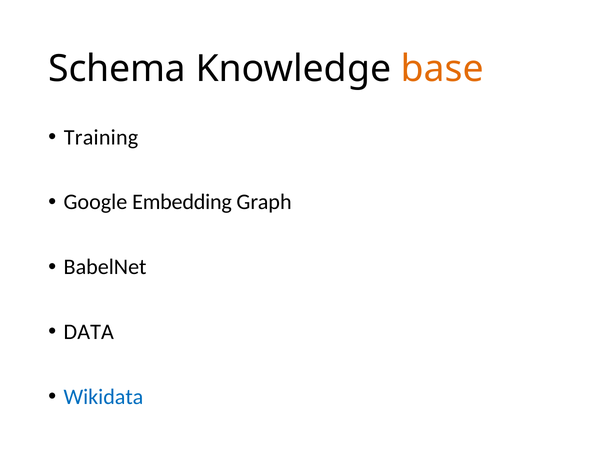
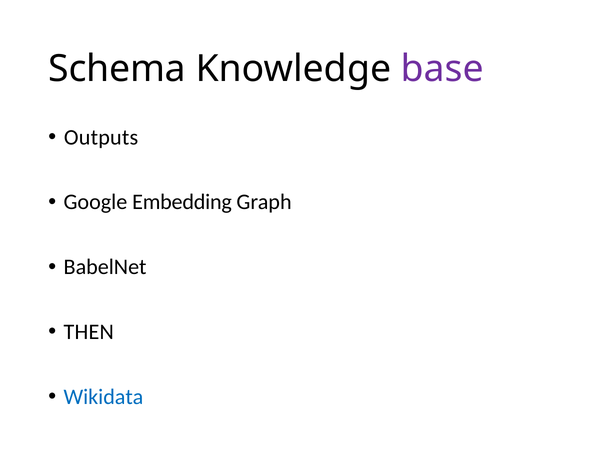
base colour: orange -> purple
Training: Training -> Outputs
DATA: DATA -> THEN
